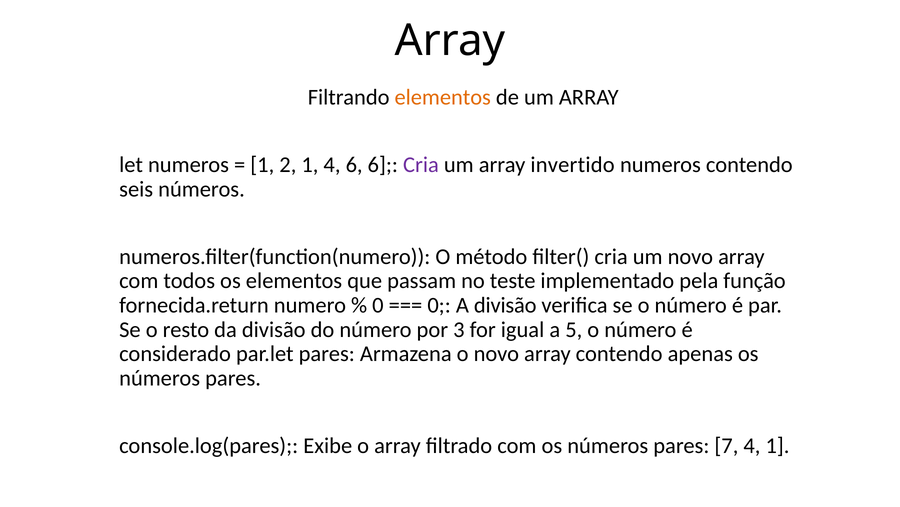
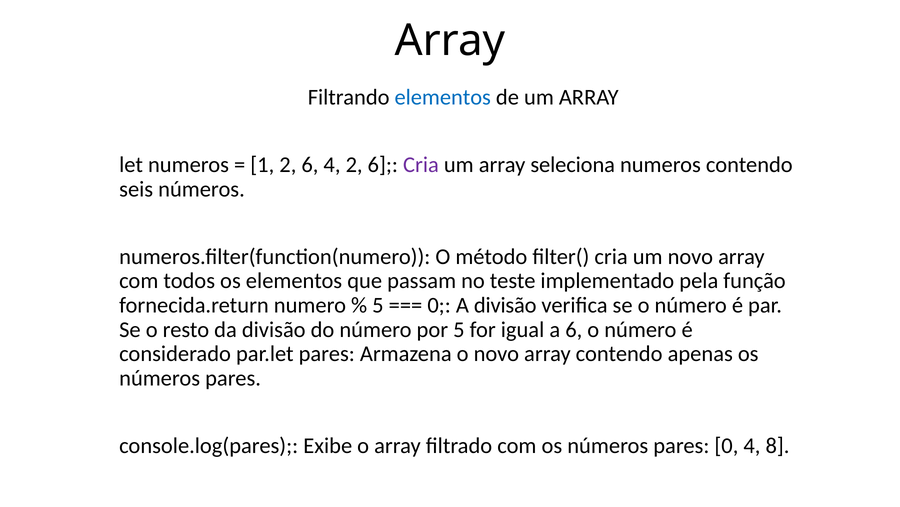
elementos at (443, 97) colour: orange -> blue
1 2 1: 1 -> 6
4 6: 6 -> 2
invertido: invertido -> seleciona
0 at (378, 305): 0 -> 5
por 3: 3 -> 5
a 5: 5 -> 6
pares 7: 7 -> 0
4 1: 1 -> 8
